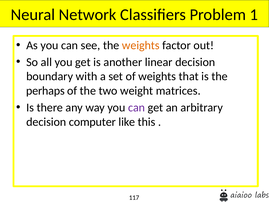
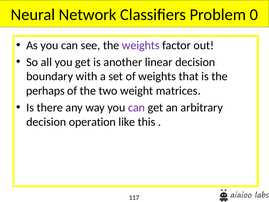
1: 1 -> 0
weights at (141, 45) colour: orange -> purple
computer: computer -> operation
